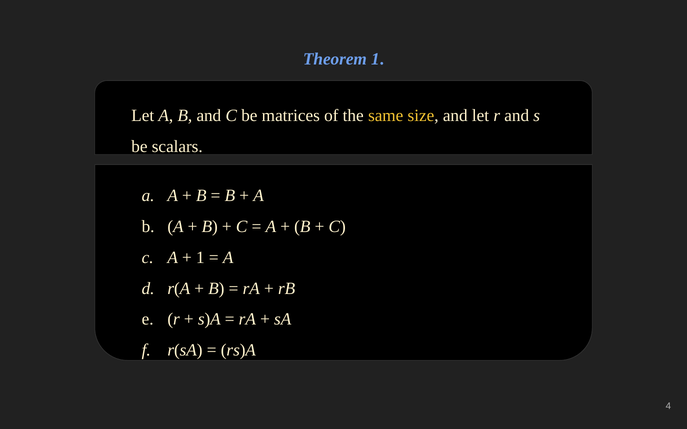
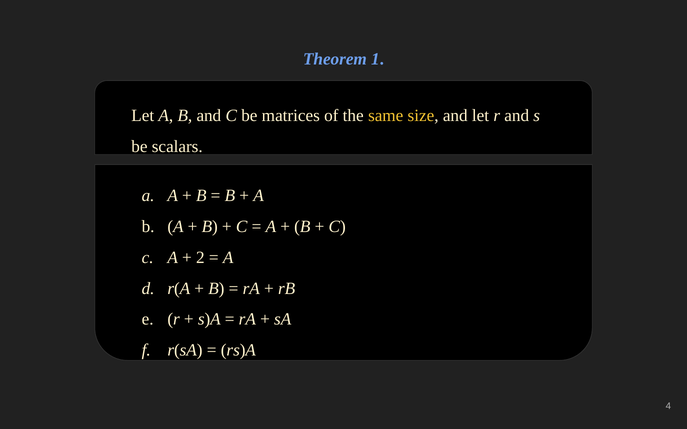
1 at (200, 258): 1 -> 2
